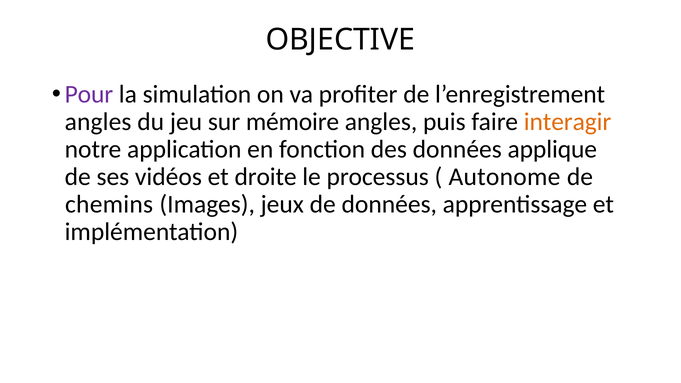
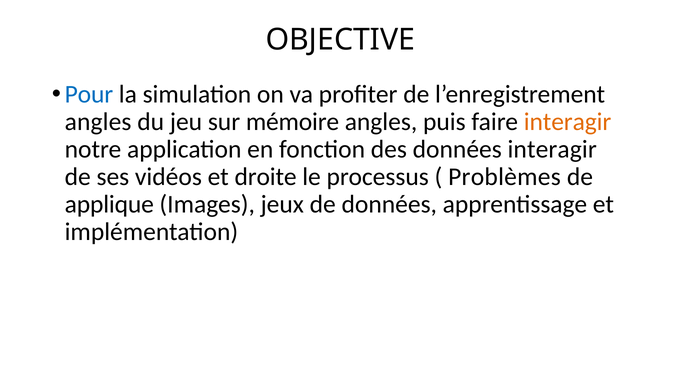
Pour colour: purple -> blue
données applique: applique -> interagir
Autonome: Autonome -> Problèmes
chemins: chemins -> applique
